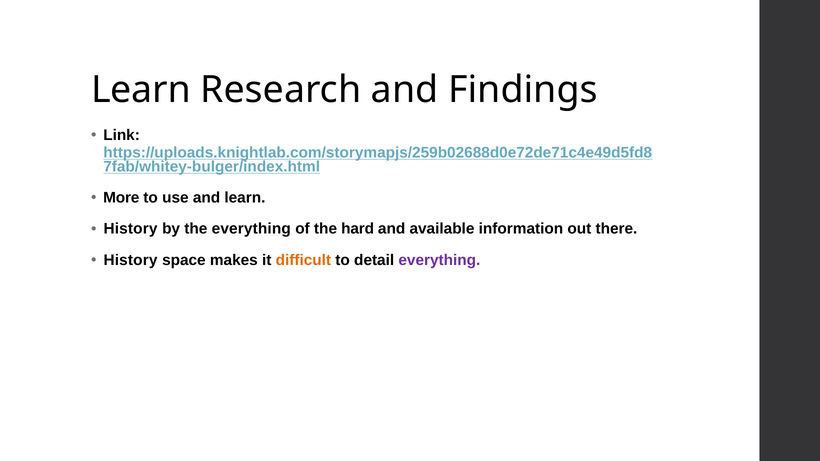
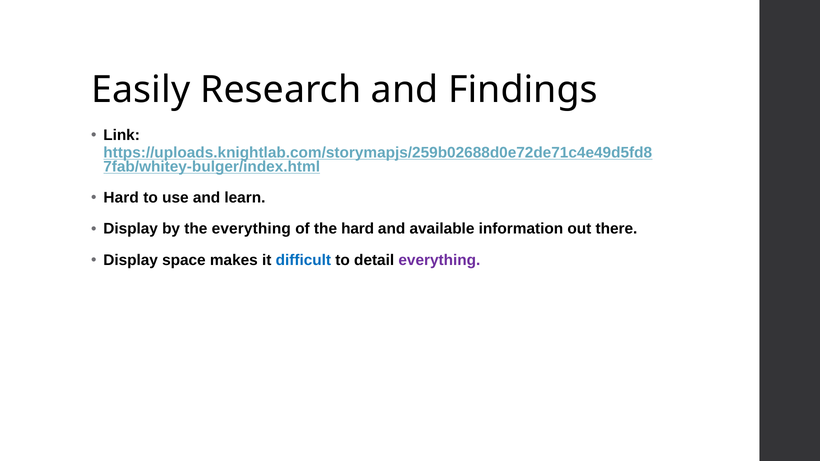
Learn at (141, 90): Learn -> Easily
More at (121, 198): More -> Hard
History at (131, 229): History -> Display
History at (131, 260): History -> Display
difficult colour: orange -> blue
